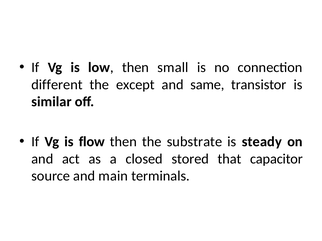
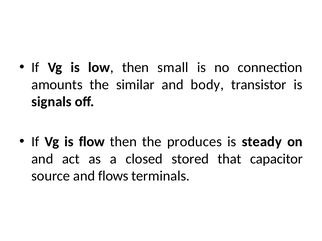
different: different -> amounts
except: except -> similar
same: same -> body
similar: similar -> signals
substrate: substrate -> produces
main: main -> flows
